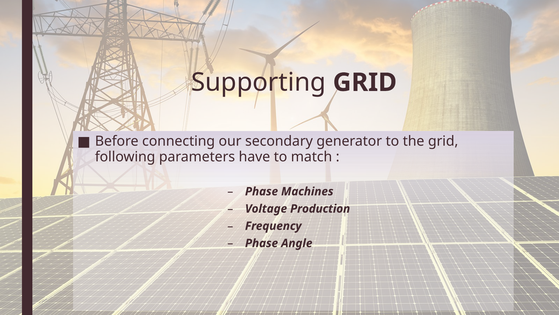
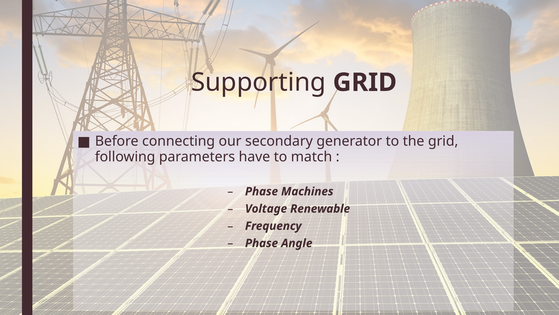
Production: Production -> Renewable
